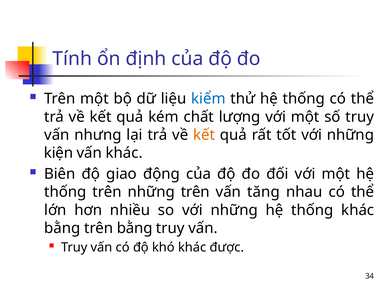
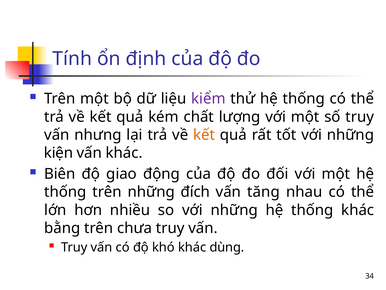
kiểm colour: blue -> purple
những trên: trên -> đích
trên bằng: bằng -> chưa
được: được -> dùng
